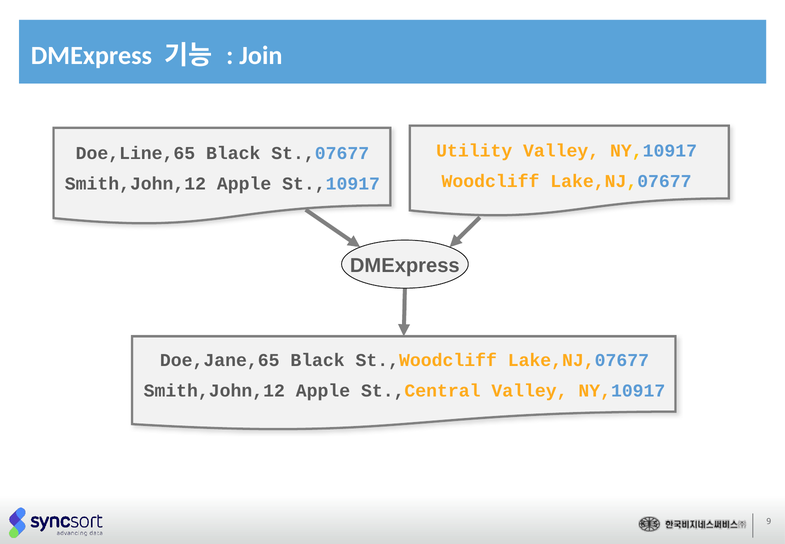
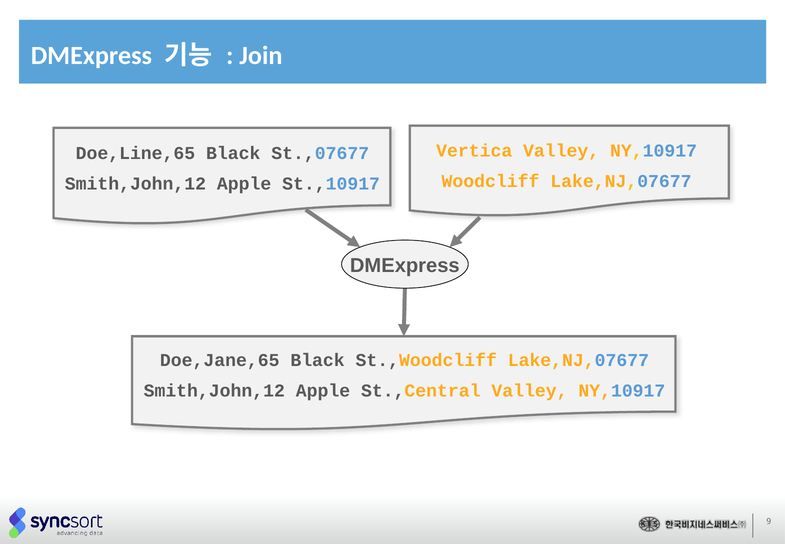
Utility: Utility -> Vertica
